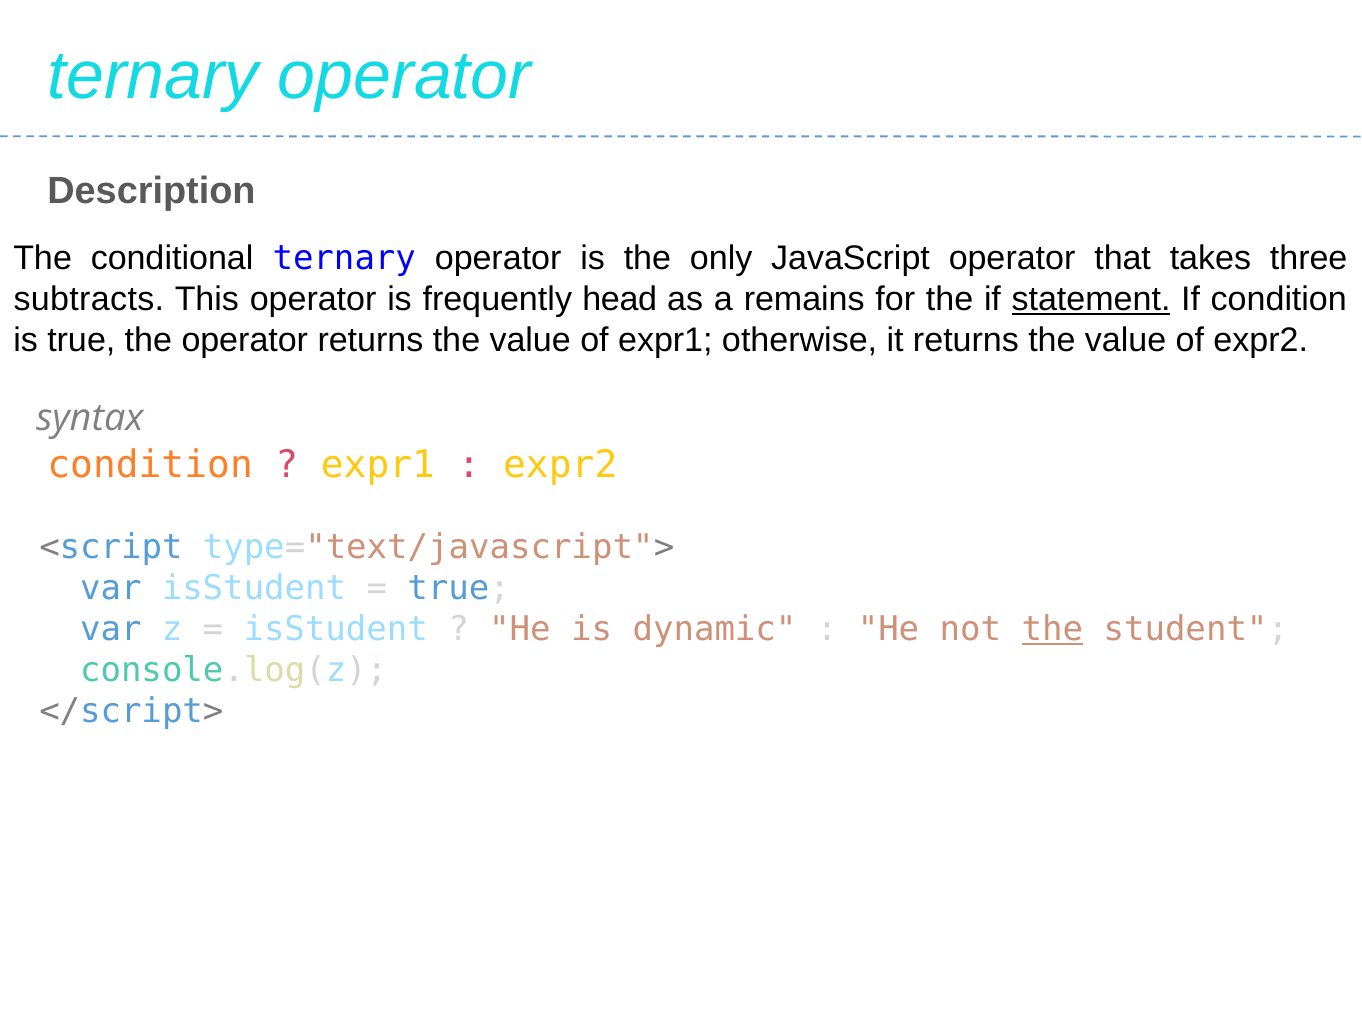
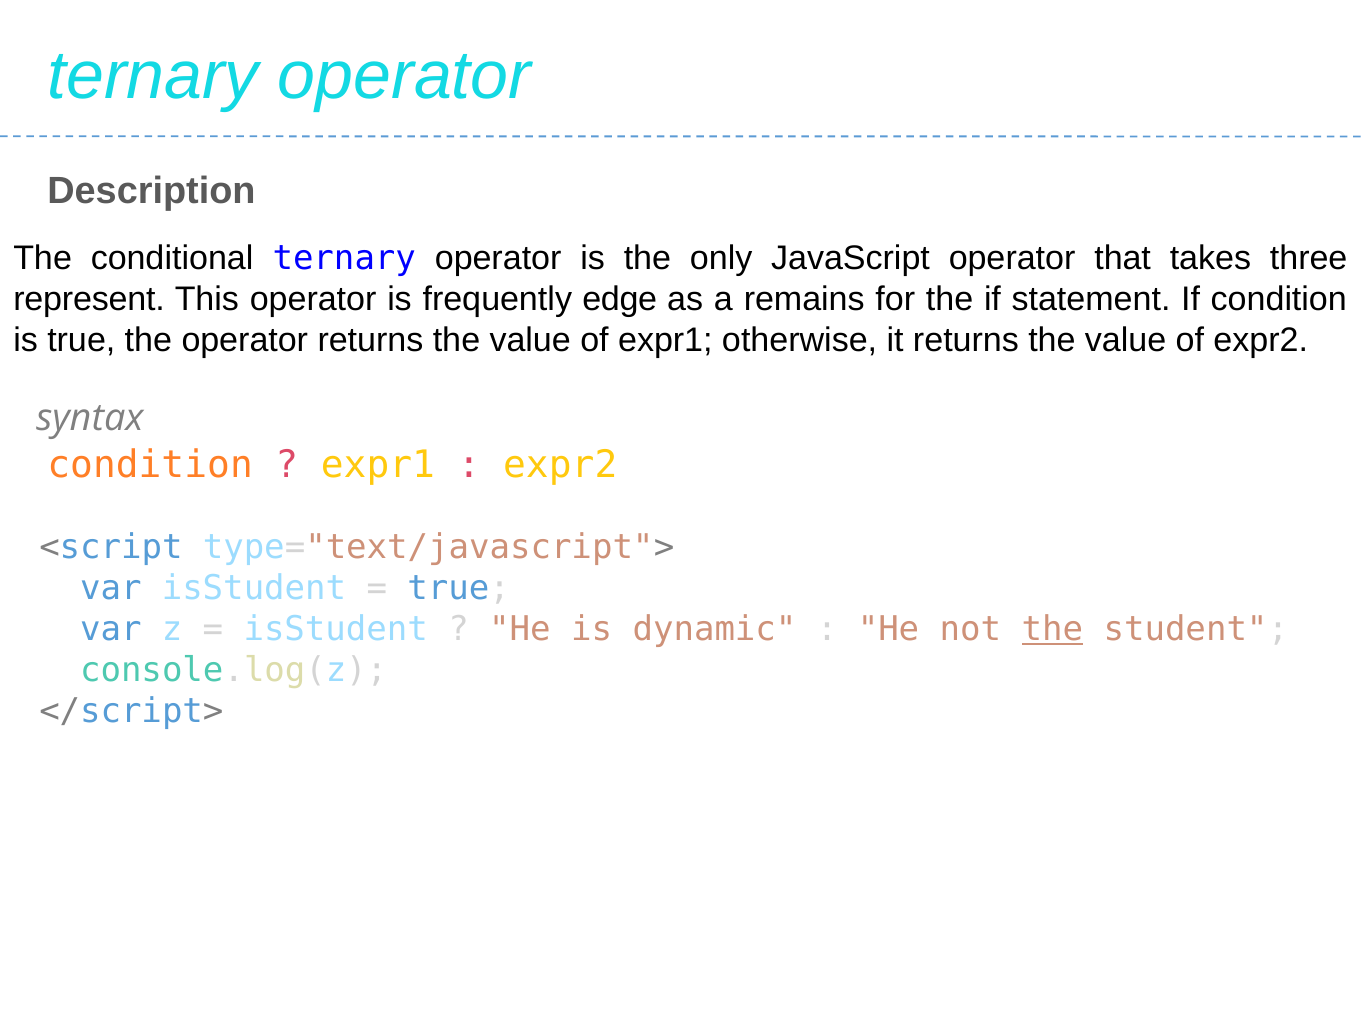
subtracts: subtracts -> represent
head: head -> edge
statement underline: present -> none
